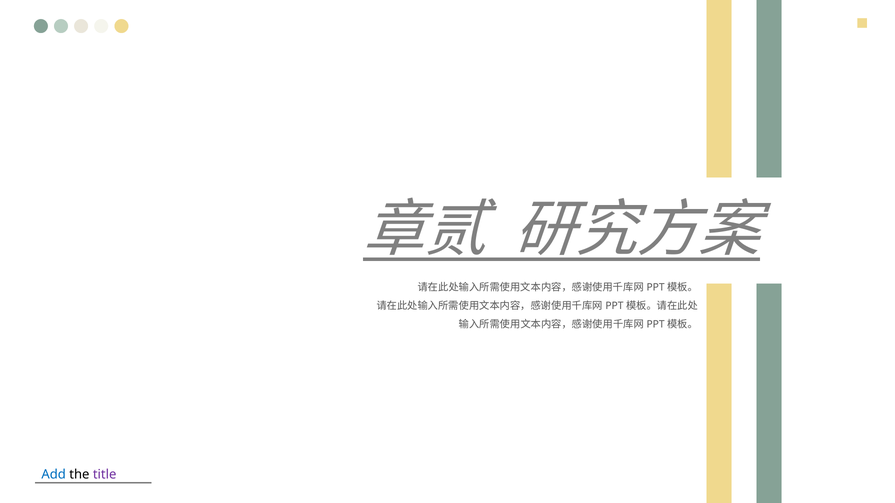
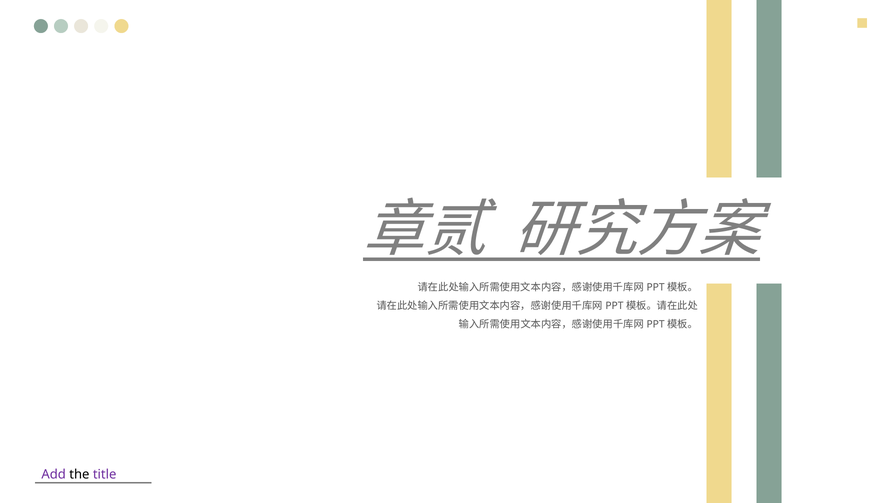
Add colour: blue -> purple
